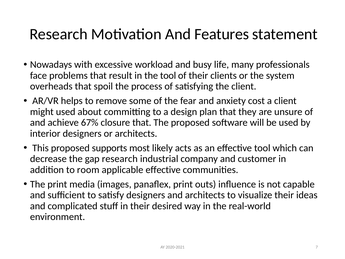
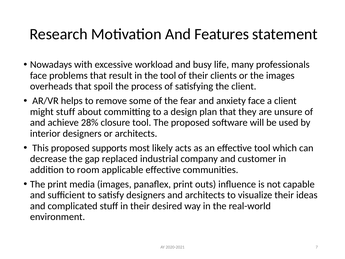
the system: system -> images
anxiety cost: cost -> face
might used: used -> stuff
67%: 67% -> 28%
closure that: that -> tool
gap research: research -> replaced
